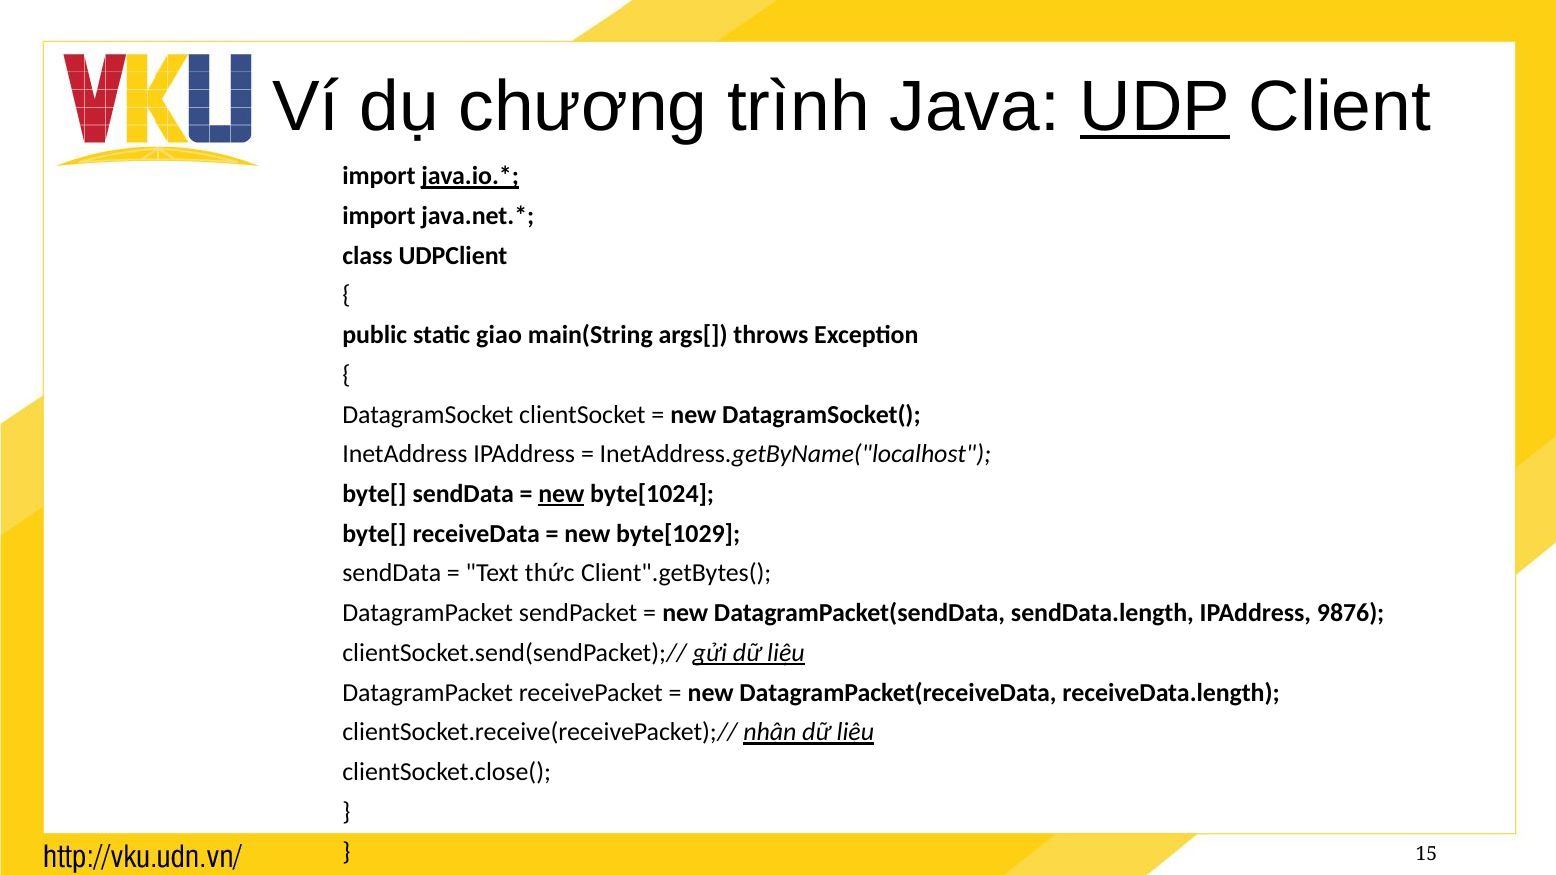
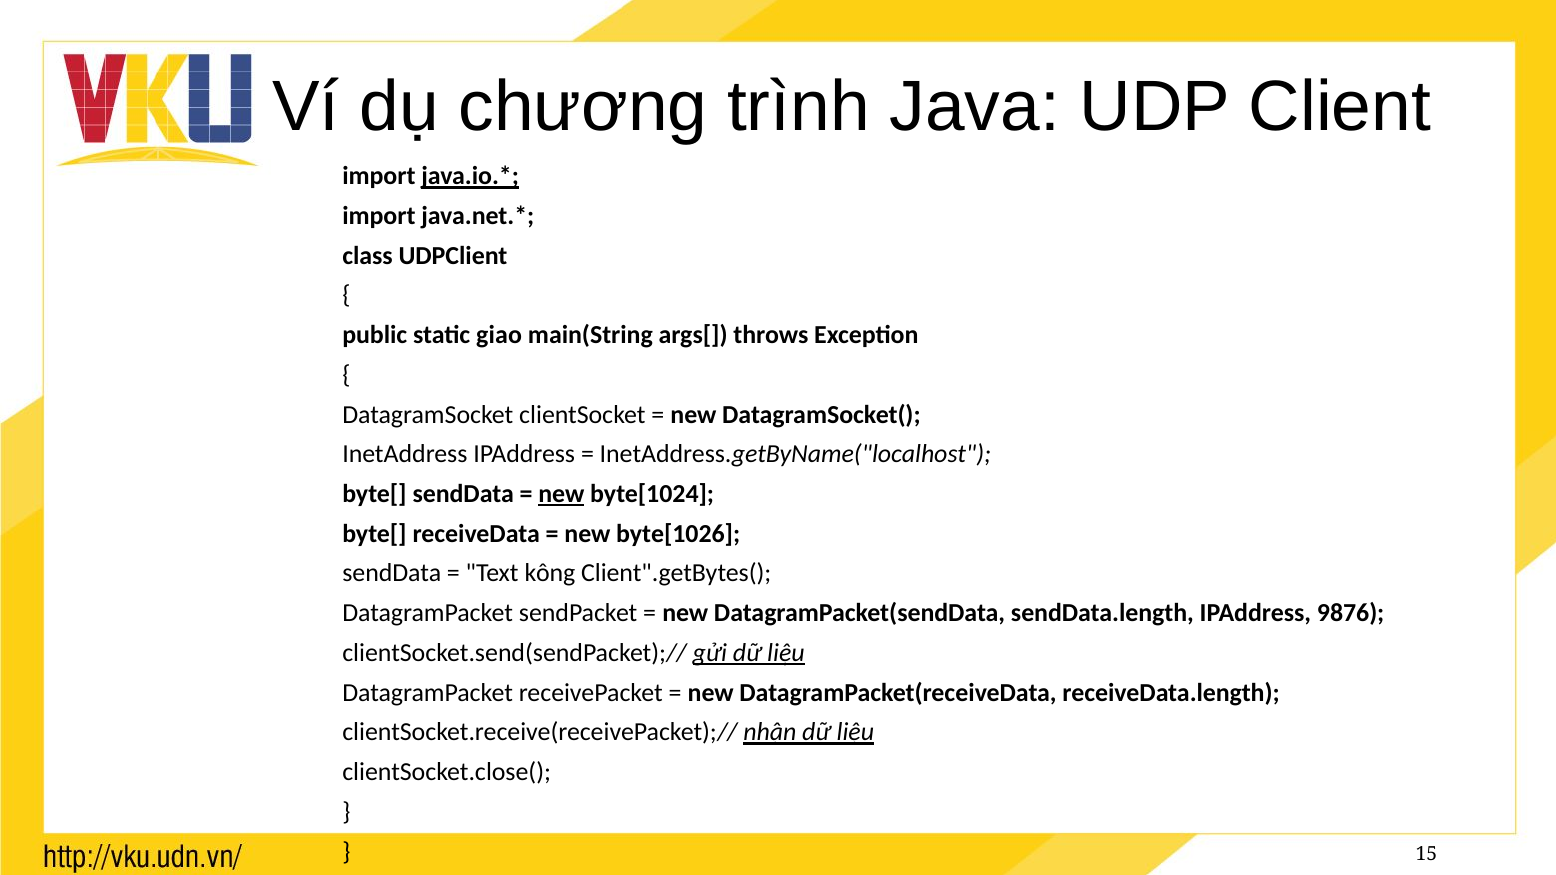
UDP underline: present -> none
byte[1029: byte[1029 -> byte[1026
thức: thức -> kông
